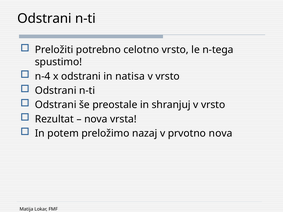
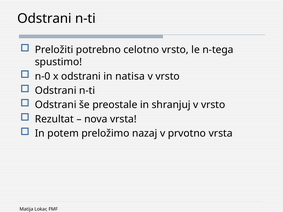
n-4: n-4 -> n-0
prvotno nova: nova -> vrsta
